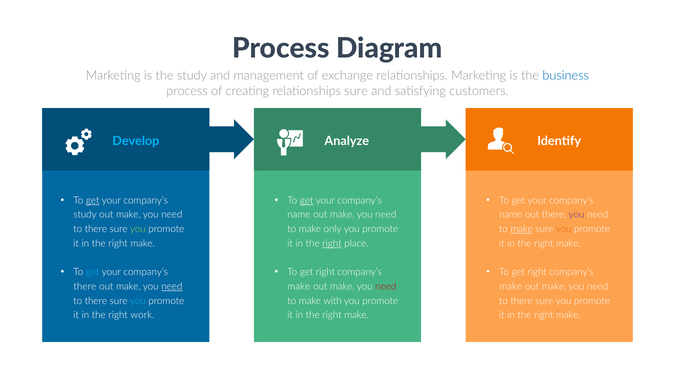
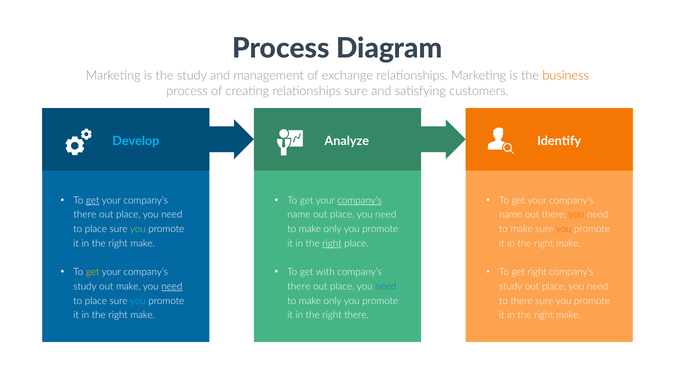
business colour: blue -> orange
get at (307, 200) underline: present -> none
company’s at (360, 200) underline: none -> present
study at (85, 215): study -> there
make at (128, 215): make -> place
name out make: make -> place
you at (576, 215) colour: purple -> orange
there at (96, 229): there -> place
make at (522, 229) underline: present -> none
get at (93, 272) colour: light blue -> yellow
right at (325, 272): right -> with
there at (85, 286): there -> study
make at (299, 286): make -> there
make at (342, 286): make -> place
need at (386, 286) colour: red -> blue
make at (511, 286): make -> study
make at (554, 286): make -> place
there at (96, 301): there -> place
with at (333, 301): with -> only
work at (143, 315): work -> make
make at (357, 315): make -> there
